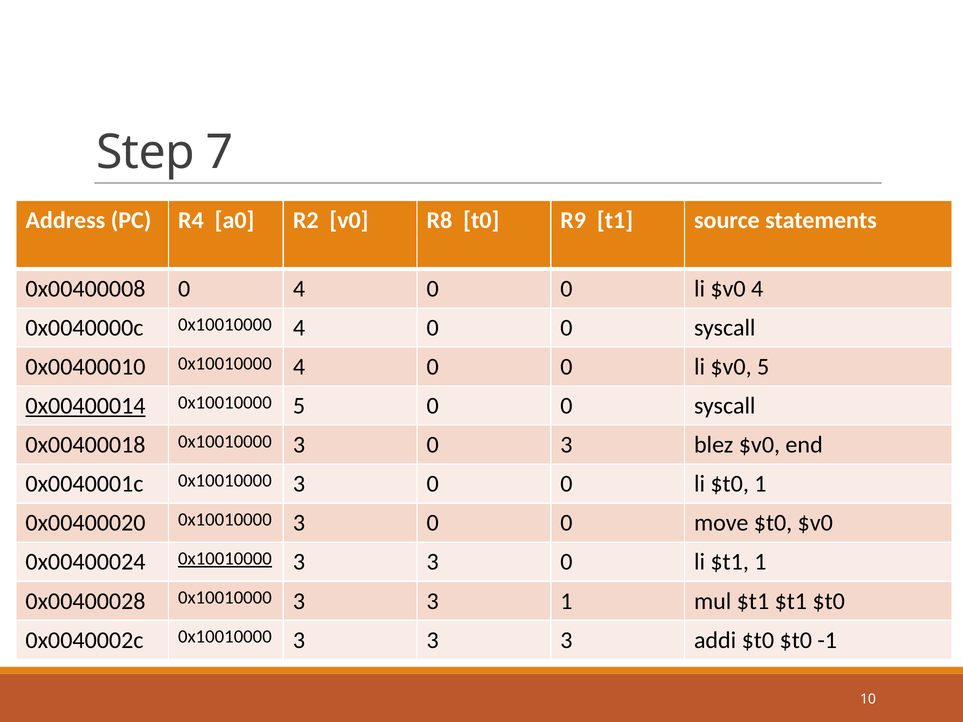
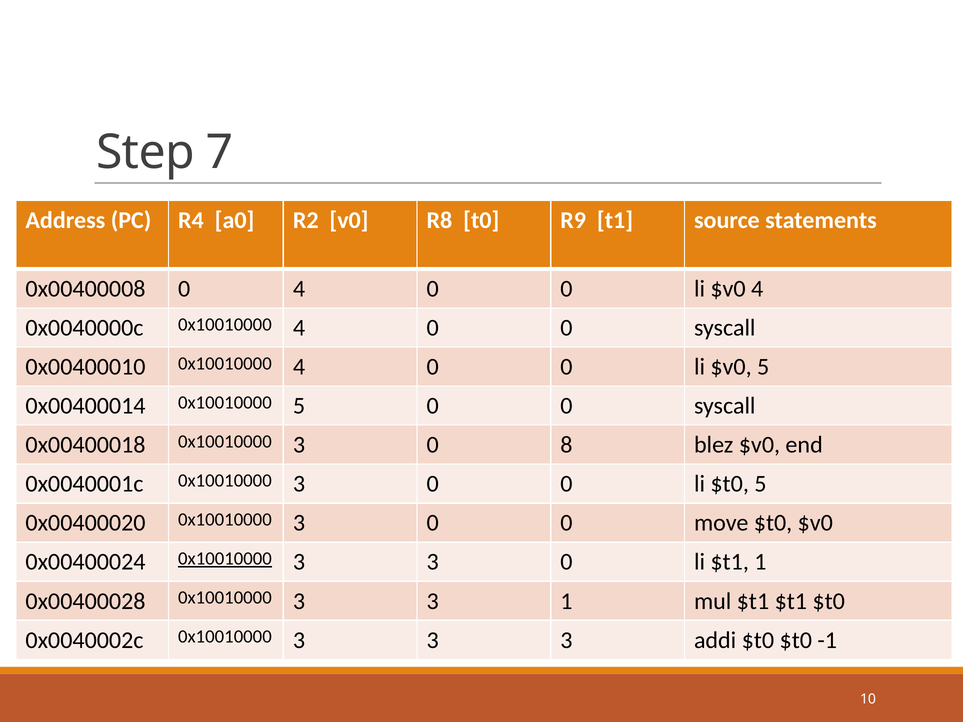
0x00400014 underline: present -> none
0 3: 3 -> 8
$t0 1: 1 -> 5
